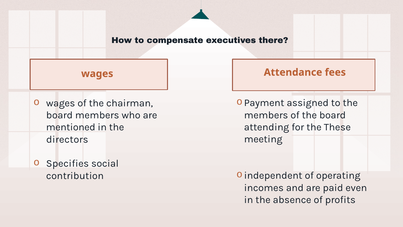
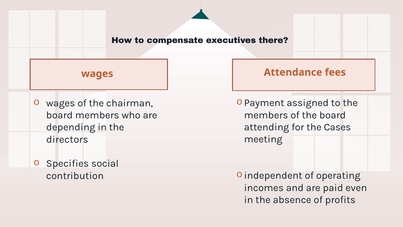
These: These -> Cases
mentioned: mentioned -> depending
